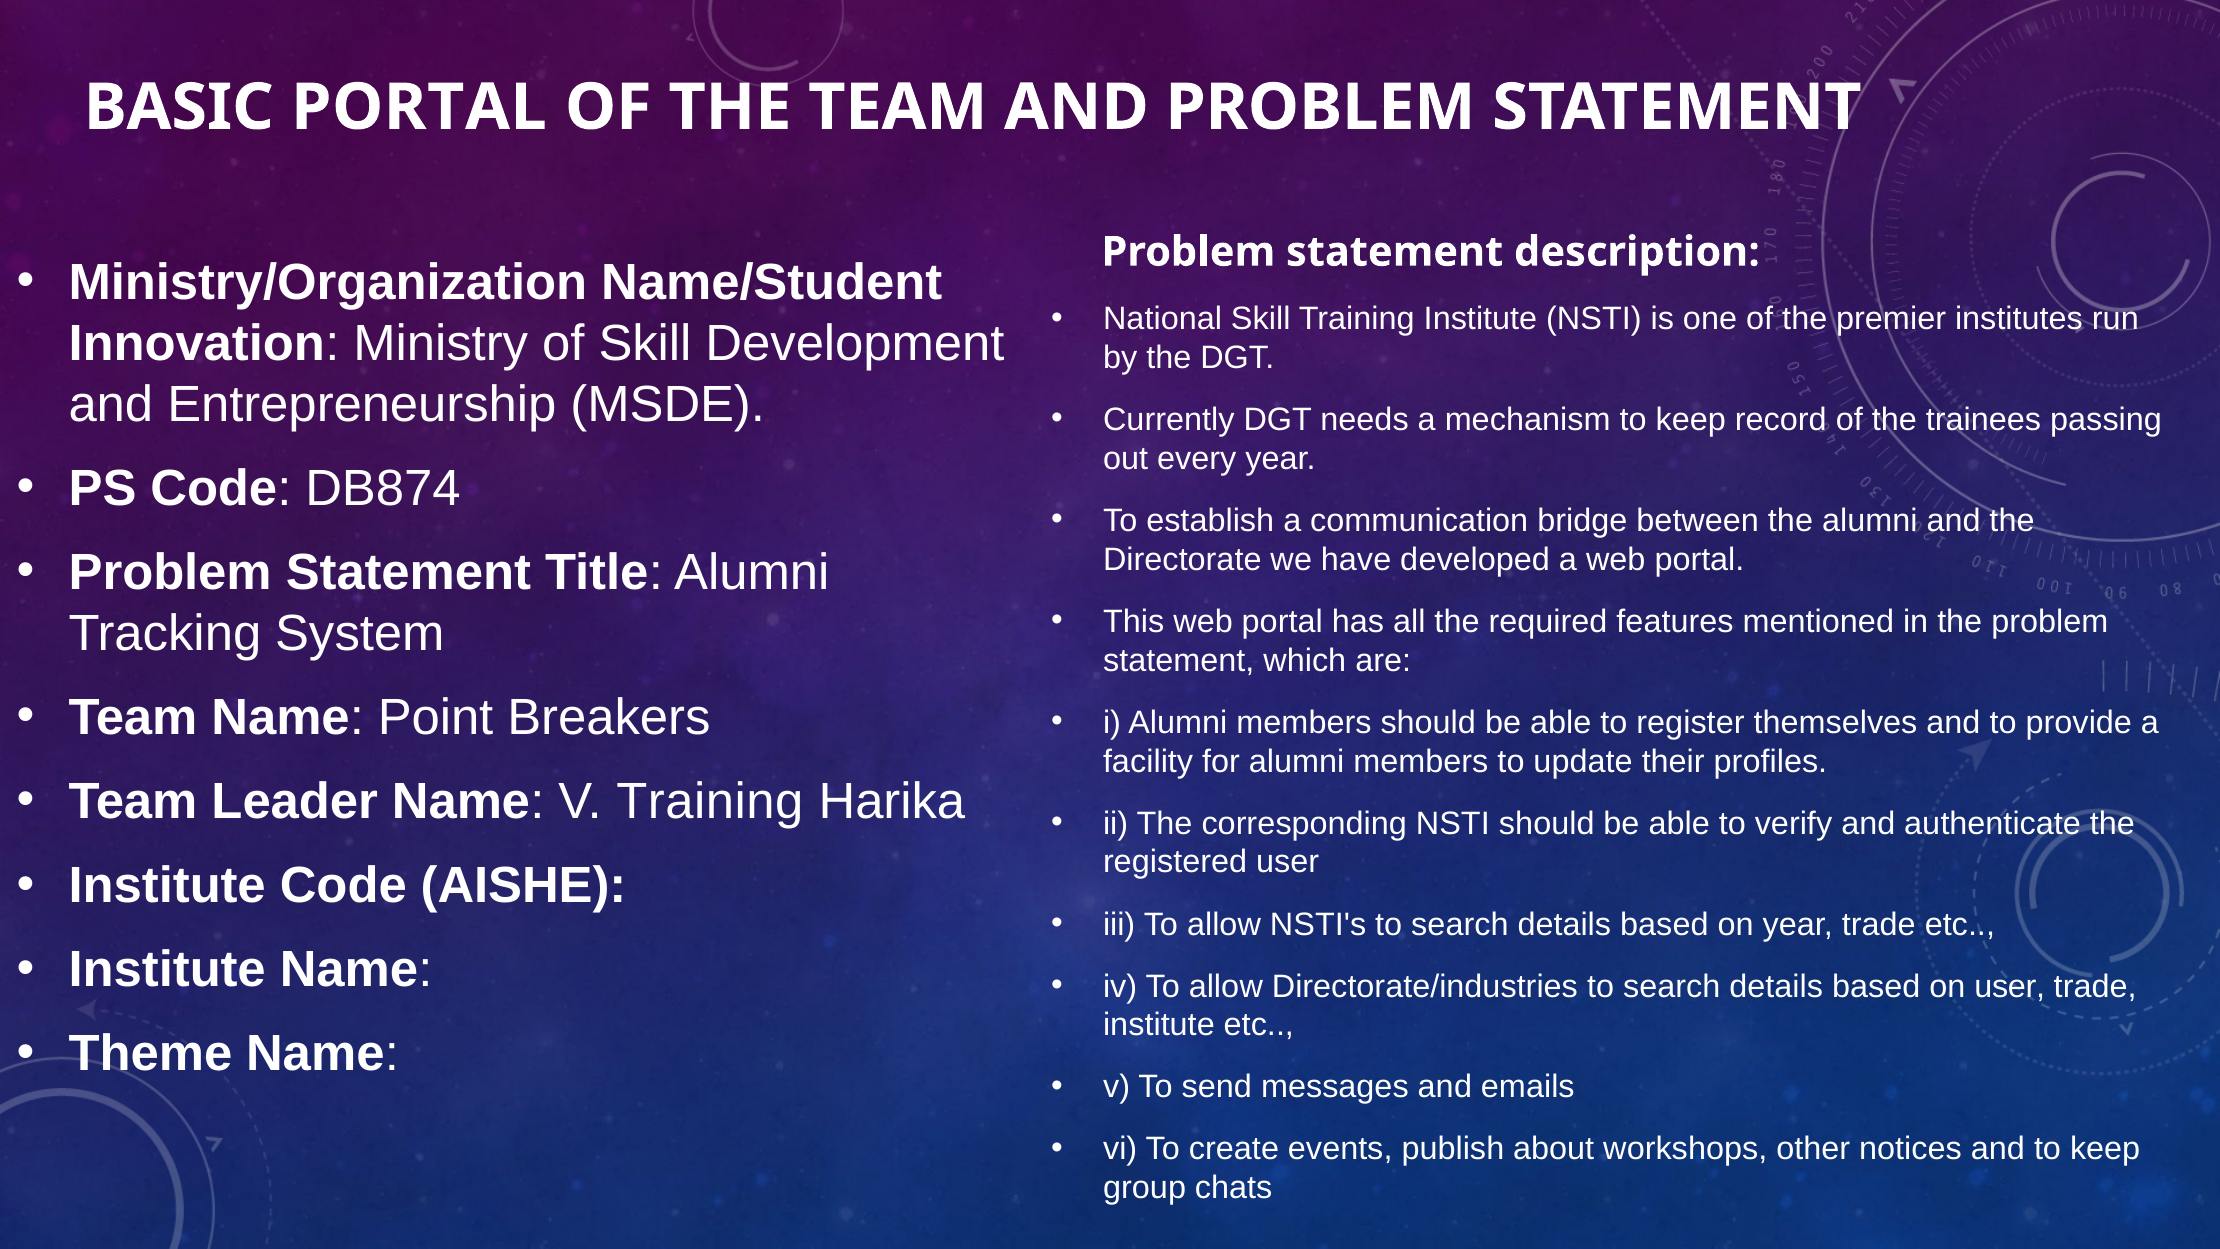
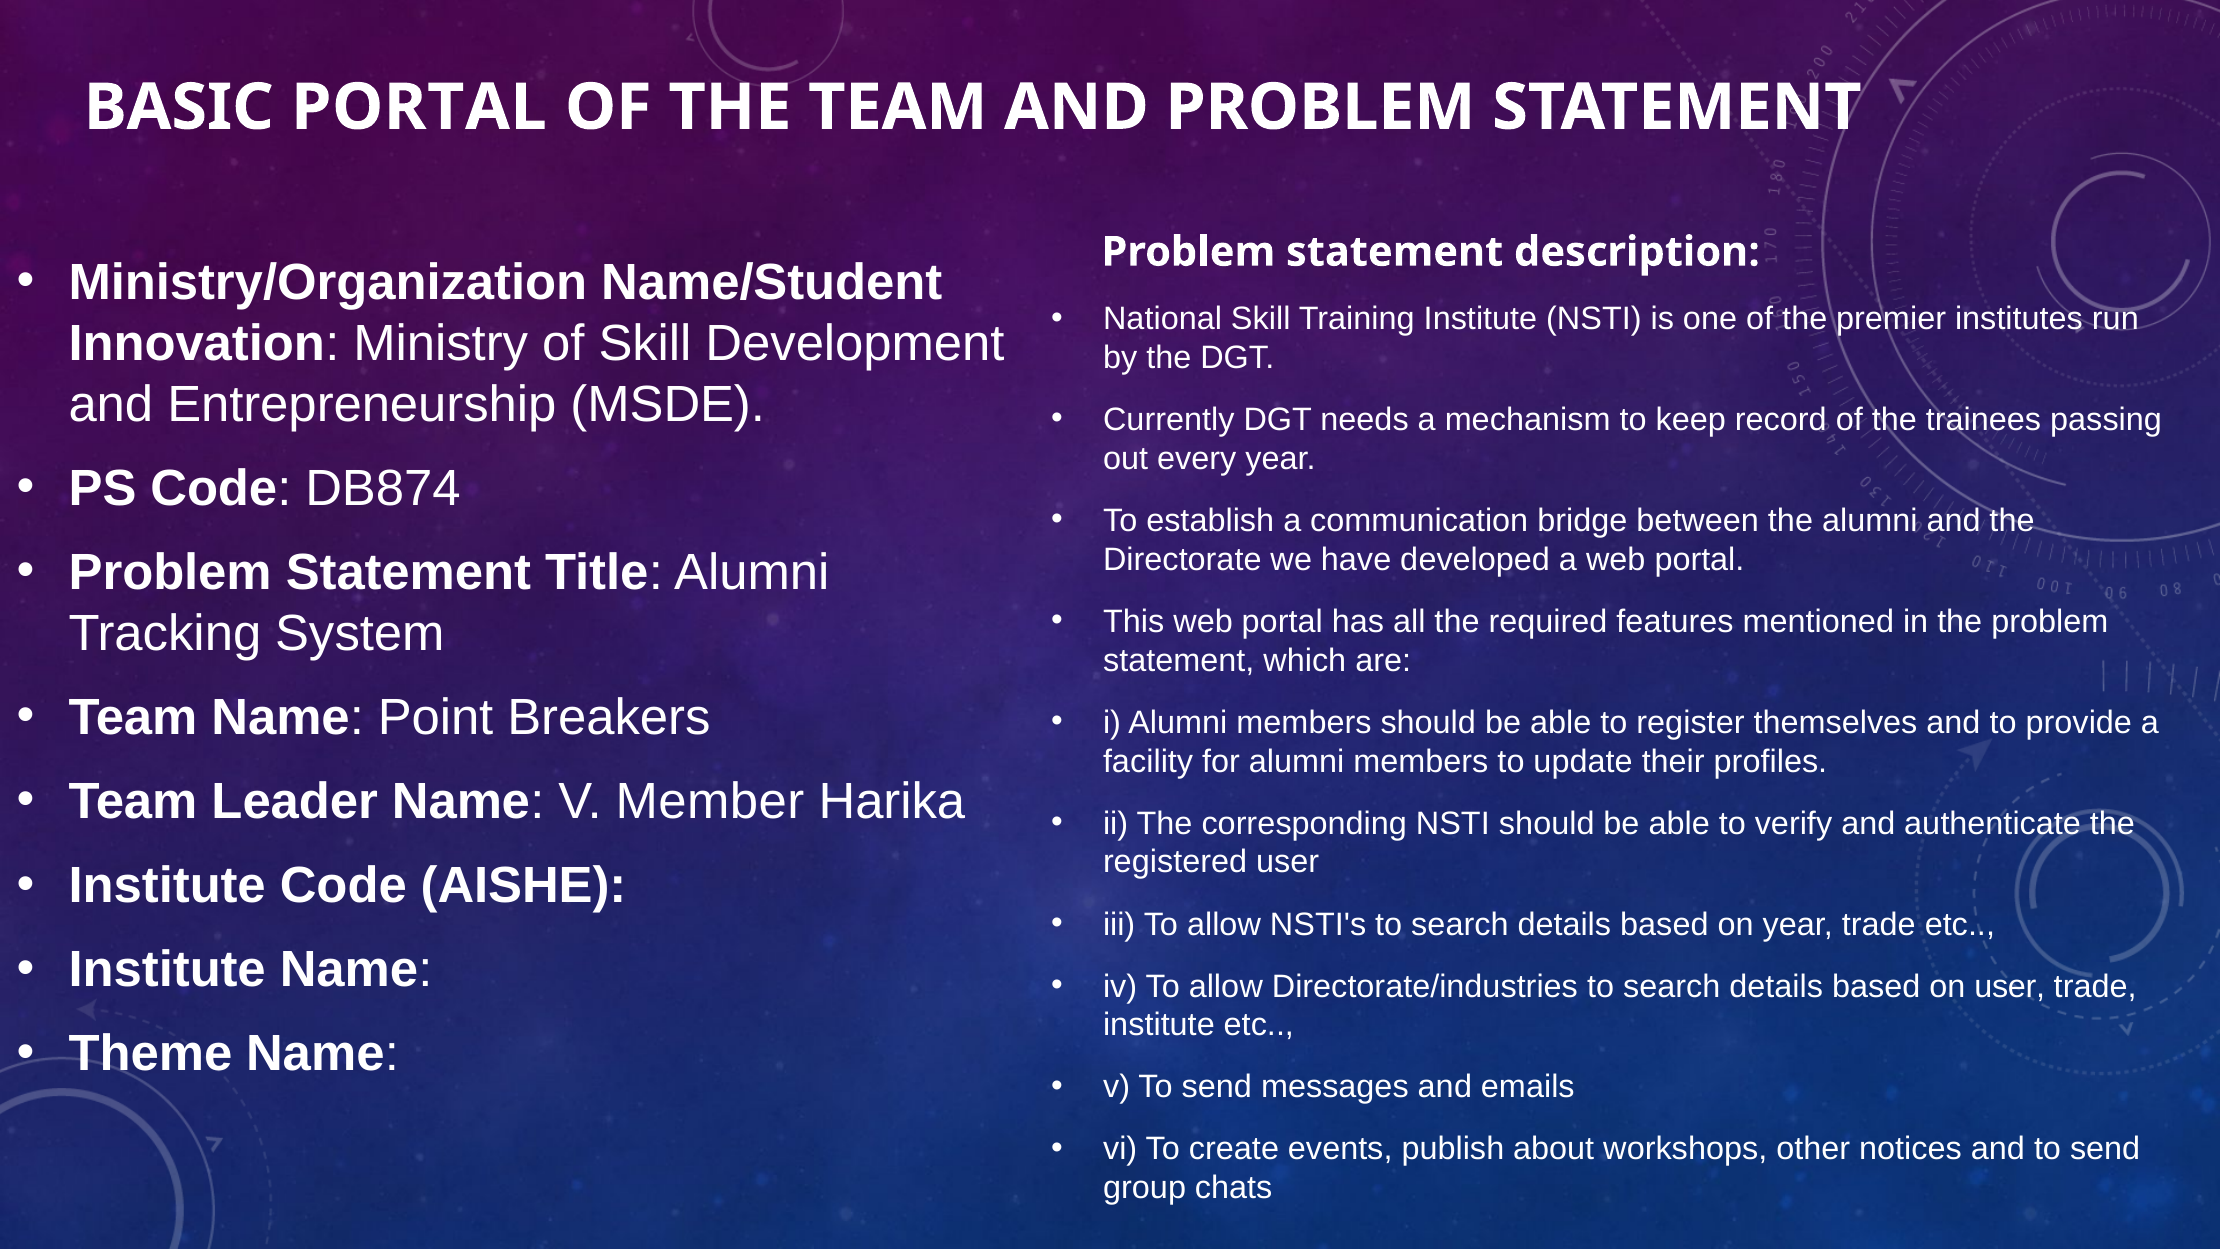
V Training: Training -> Member
and to keep: keep -> send
